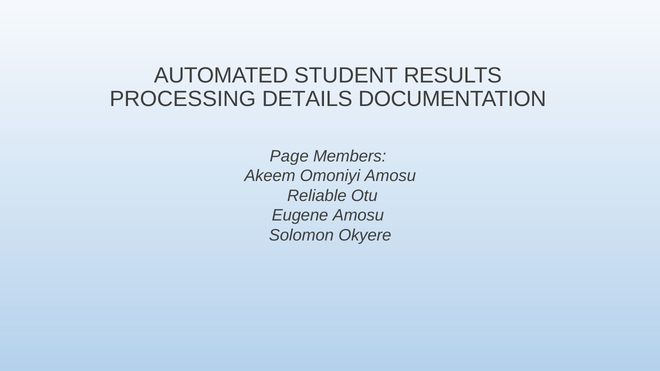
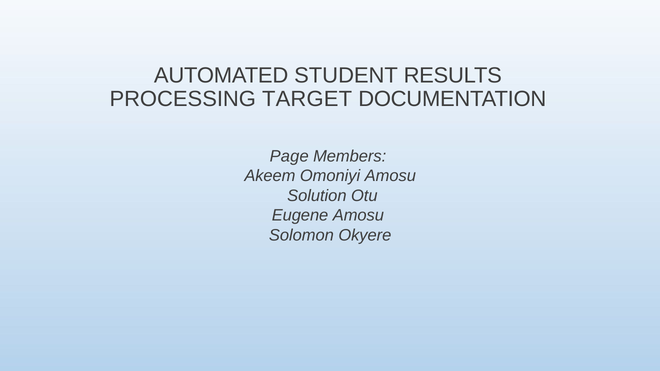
DETAILS: DETAILS -> TARGET
Reliable: Reliable -> Solution
